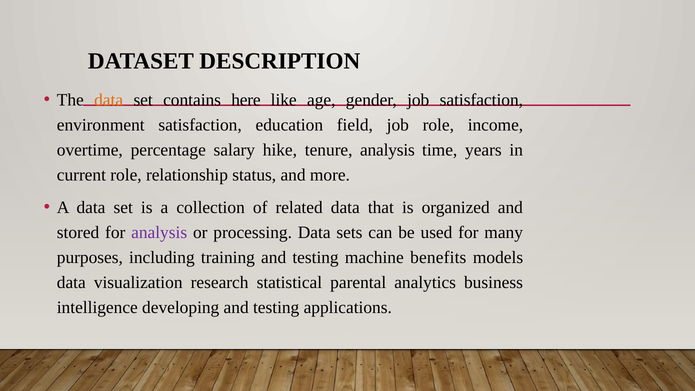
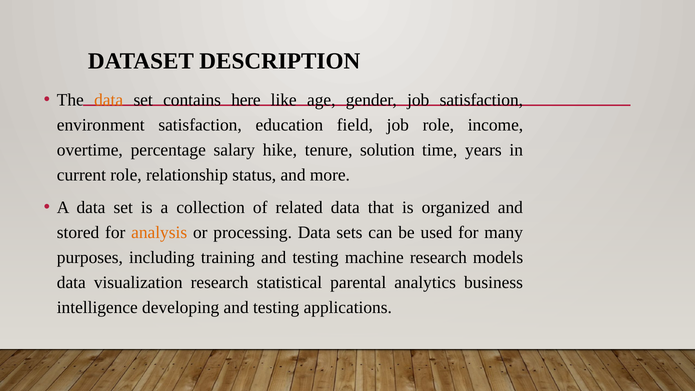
tenure analysis: analysis -> solution
analysis at (159, 232) colour: purple -> orange
machine benefits: benefits -> research
